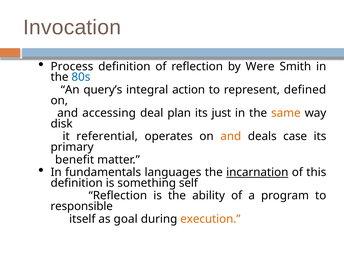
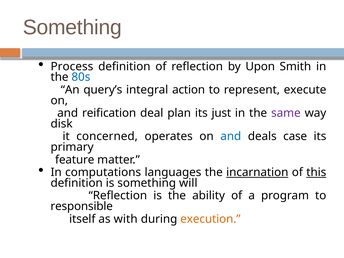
Invocation at (72, 27): Invocation -> Something
Were: Were -> Upon
defined: defined -> execute
accessing: accessing -> reification
same colour: orange -> purple
referential: referential -> concerned
and at (231, 136) colour: orange -> blue
benefit: benefit -> feature
fundamentals: fundamentals -> computations
this underline: none -> present
self: self -> will
goal: goal -> with
